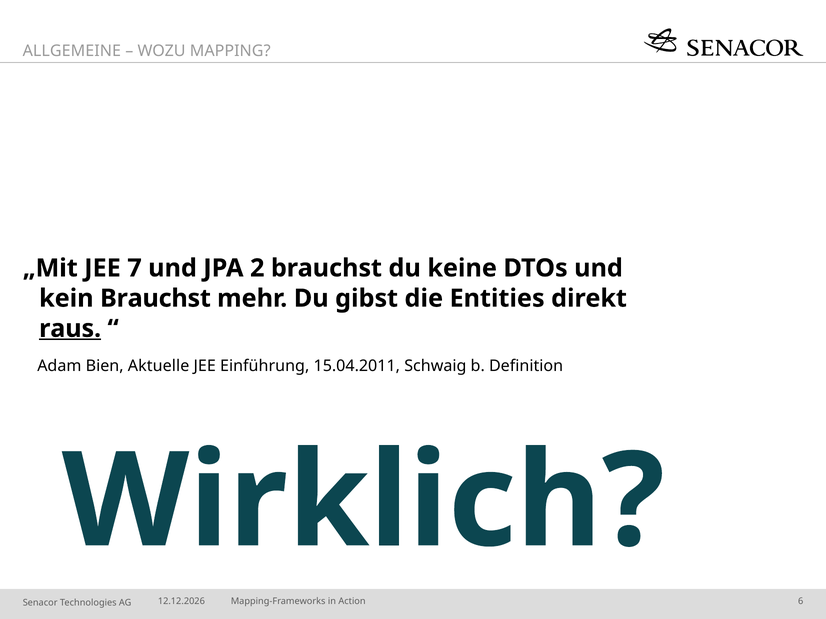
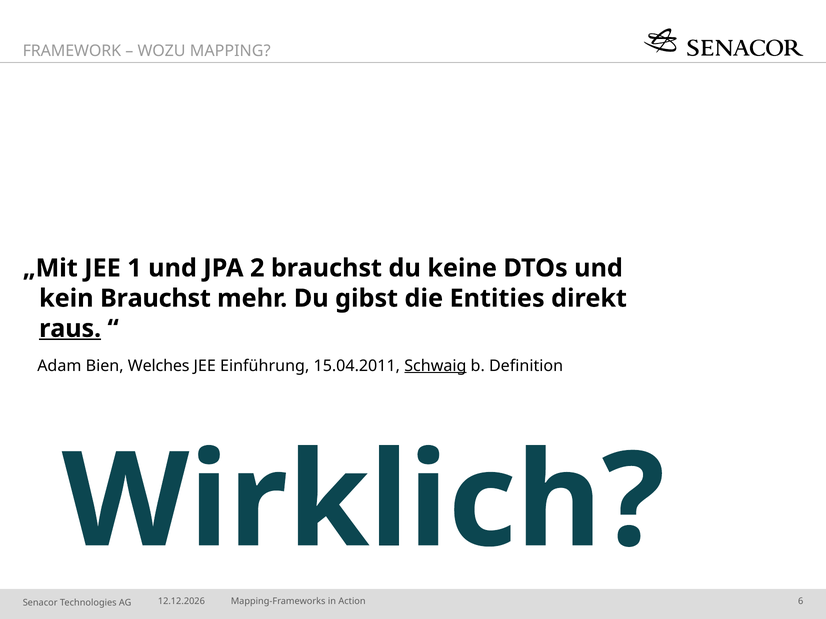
ALLGEMEINE: ALLGEMEINE -> FRAMEWORK
7: 7 -> 1
Aktuelle: Aktuelle -> Welches
Schwaig underline: none -> present
